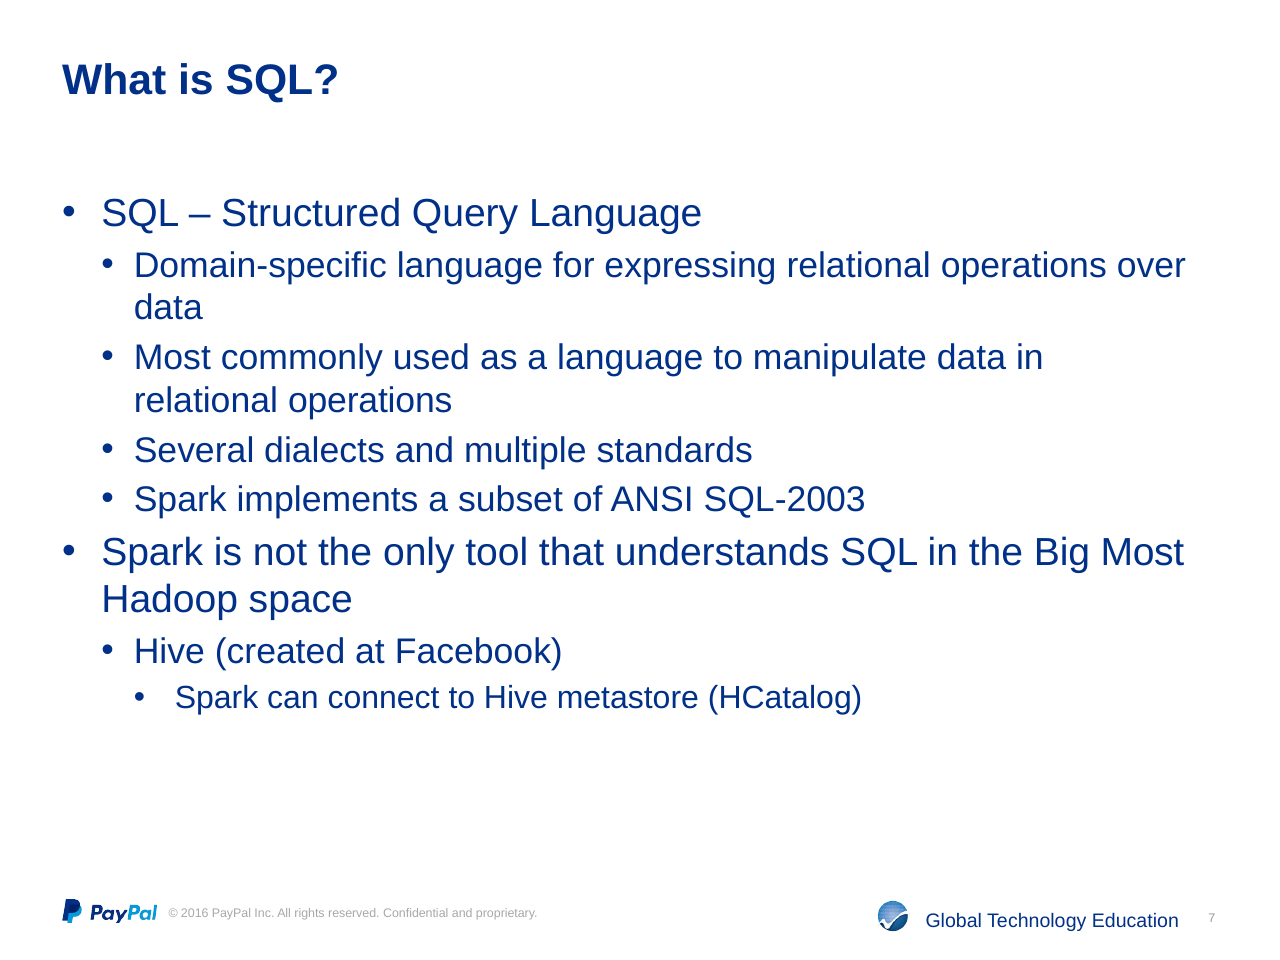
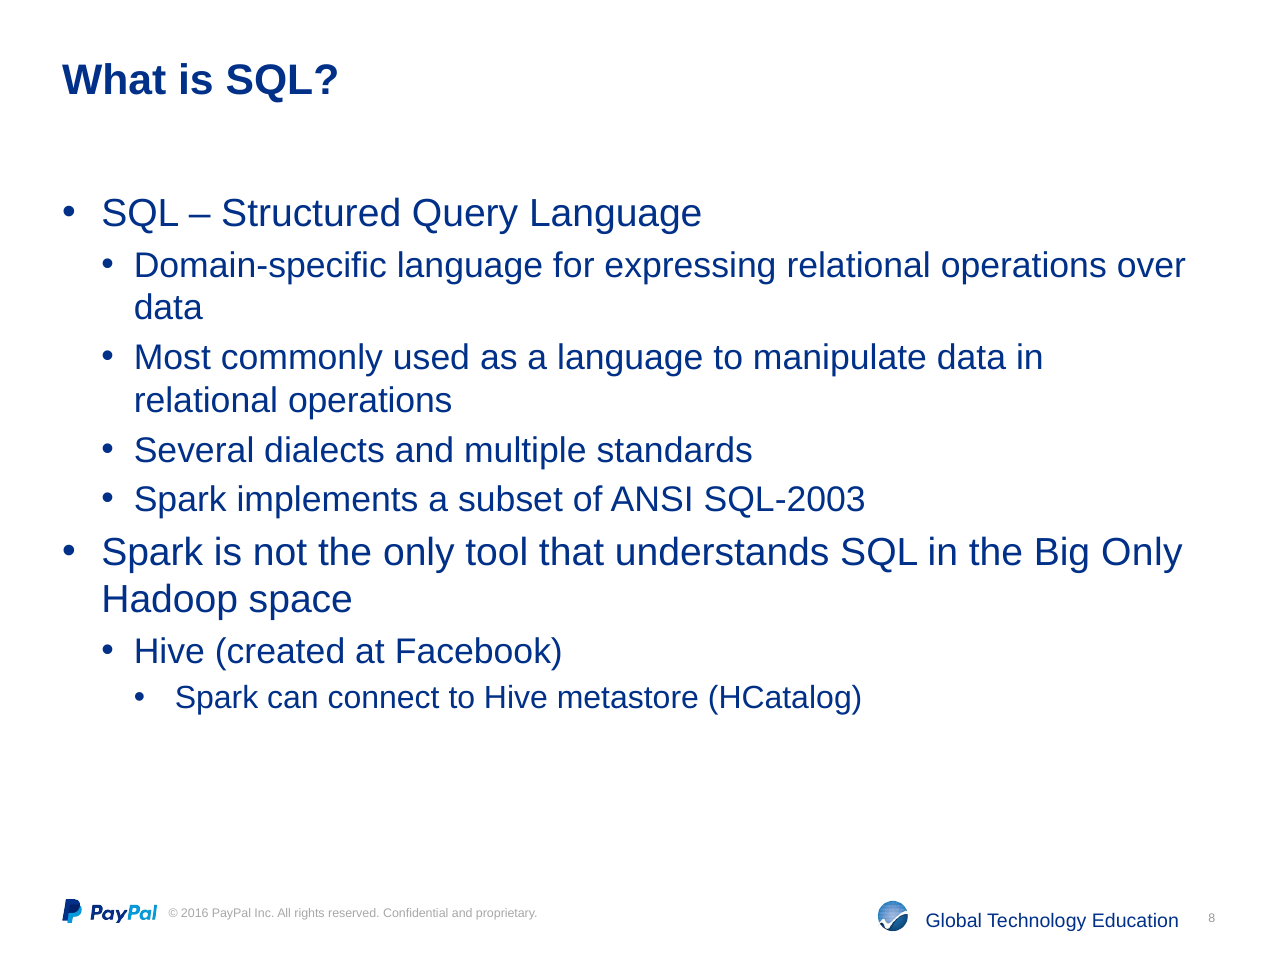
Big Most: Most -> Only
7: 7 -> 8
